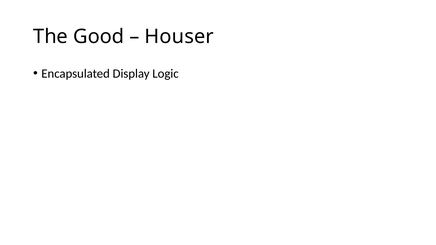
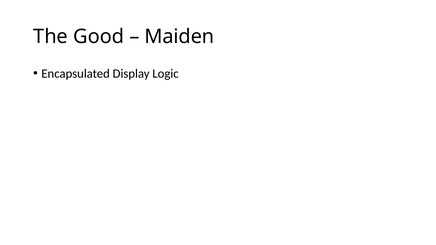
Houser: Houser -> Maiden
